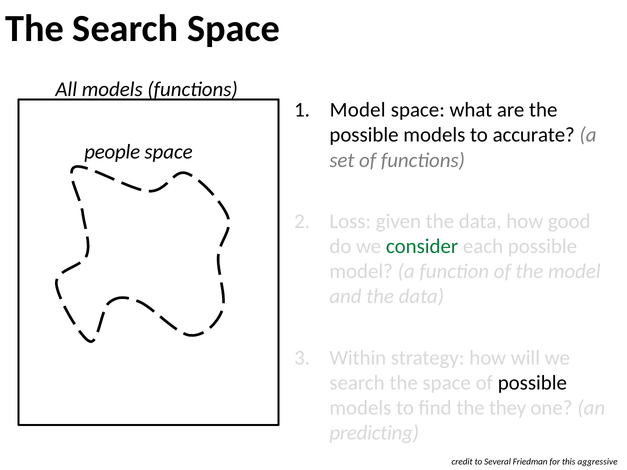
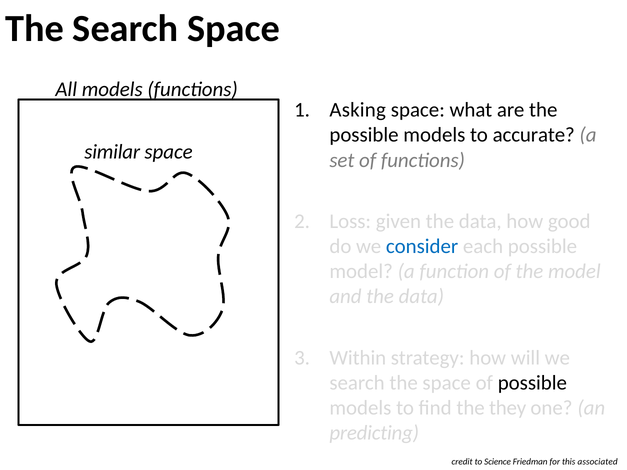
Model at (358, 110): Model -> Asking
people: people -> similar
consider colour: green -> blue
Several: Several -> Science
aggressive: aggressive -> associated
